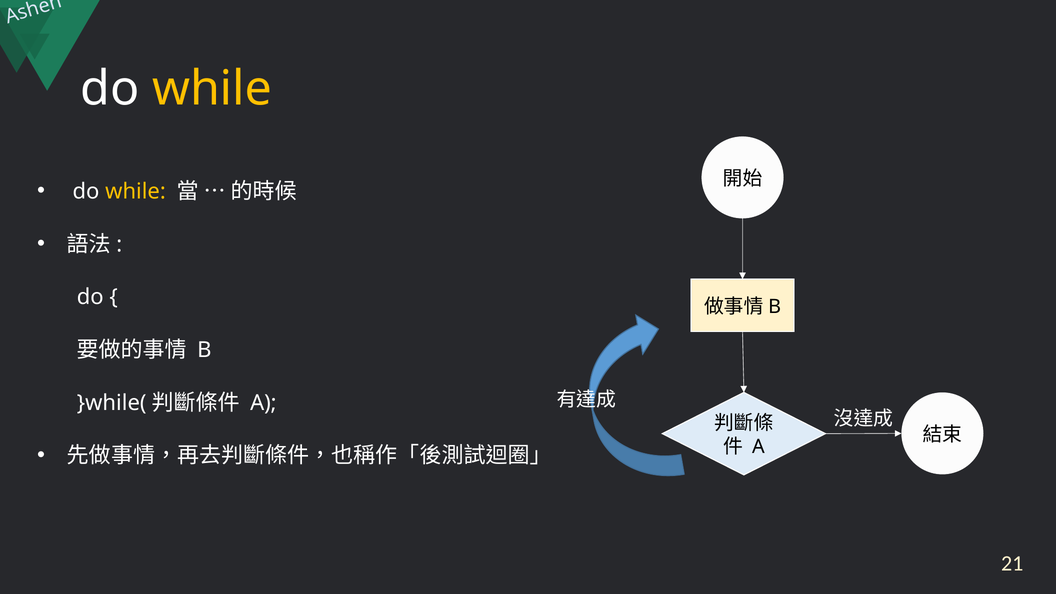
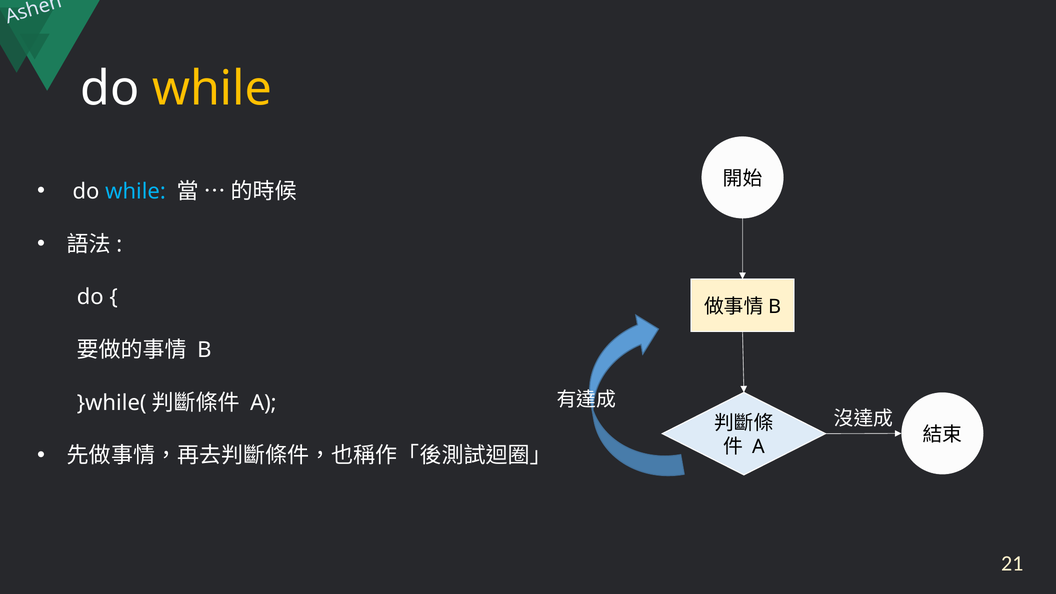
while at (136, 191) colour: yellow -> light blue
